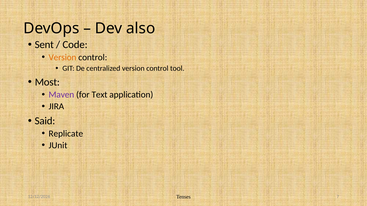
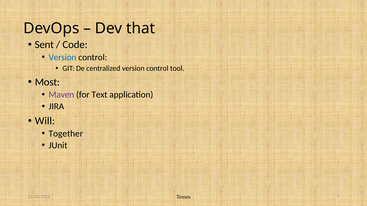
also: also -> that
Version at (62, 57) colour: orange -> blue
Said: Said -> Will
Replicate: Replicate -> Together
